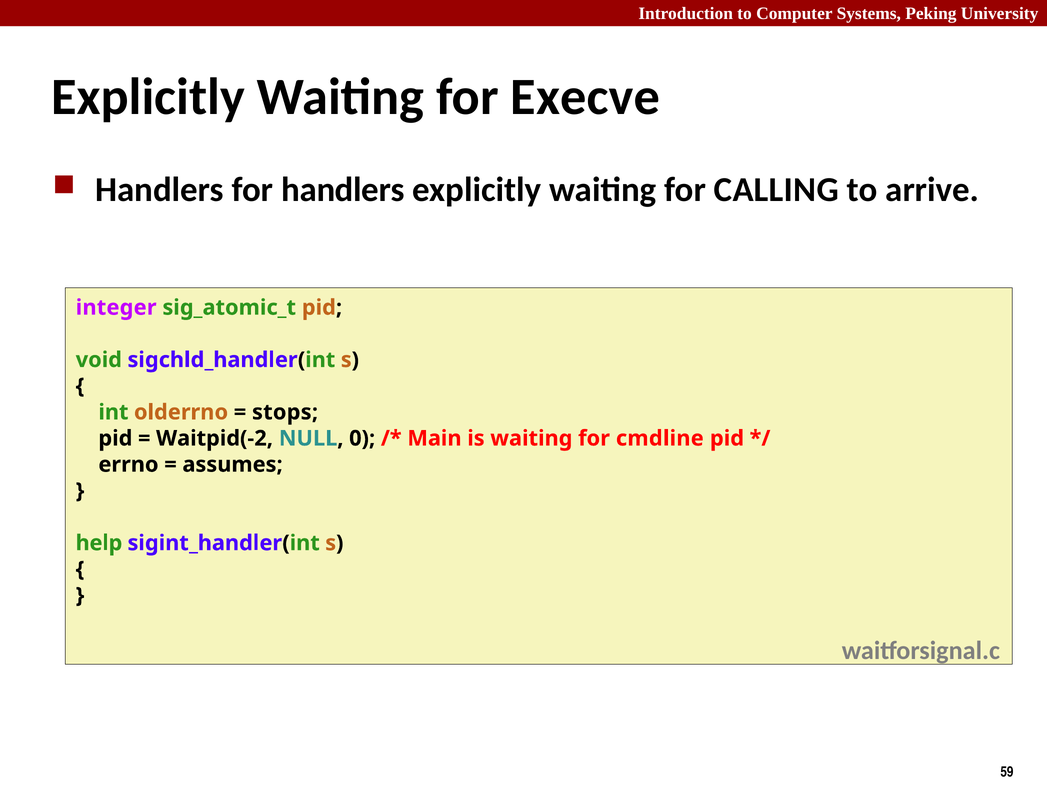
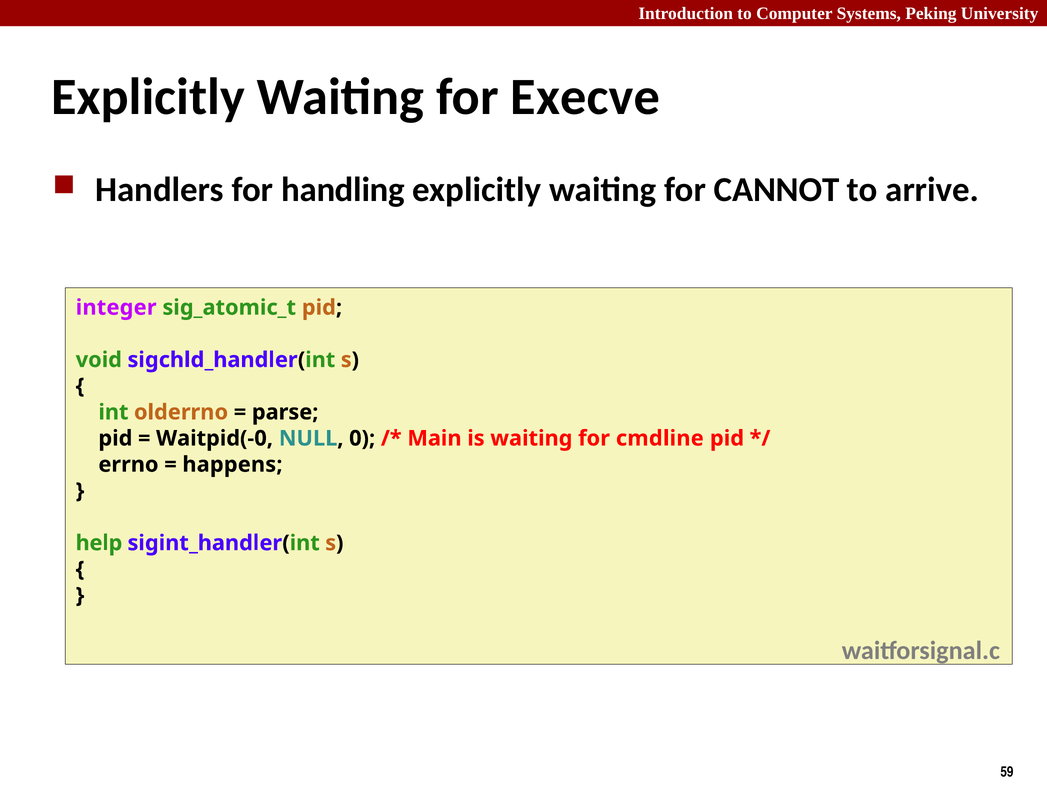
for handlers: handlers -> handling
CALLING: CALLING -> CANNOT
stops: stops -> parse
Waitpid(-2: Waitpid(-2 -> Waitpid(-0
assumes: assumes -> happens
